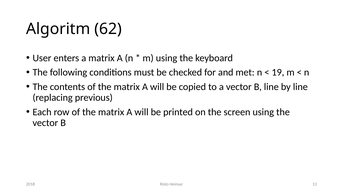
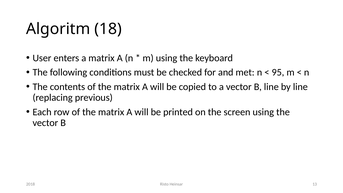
62: 62 -> 18
19: 19 -> 95
